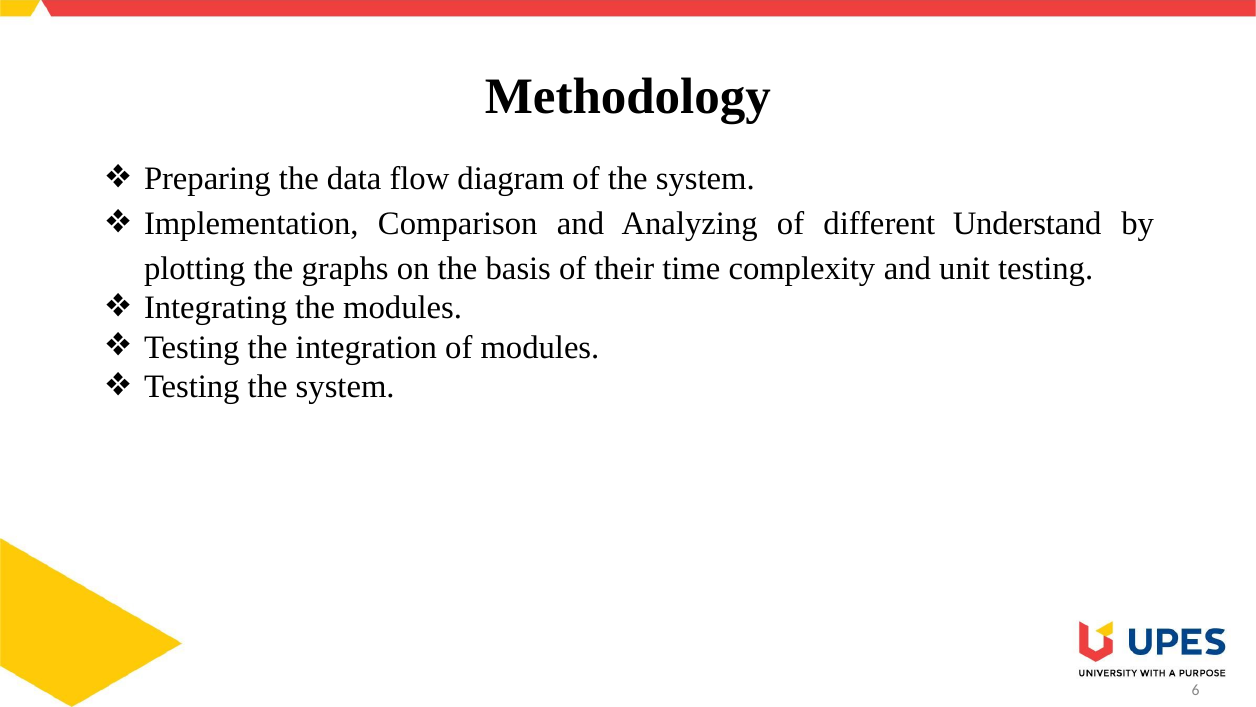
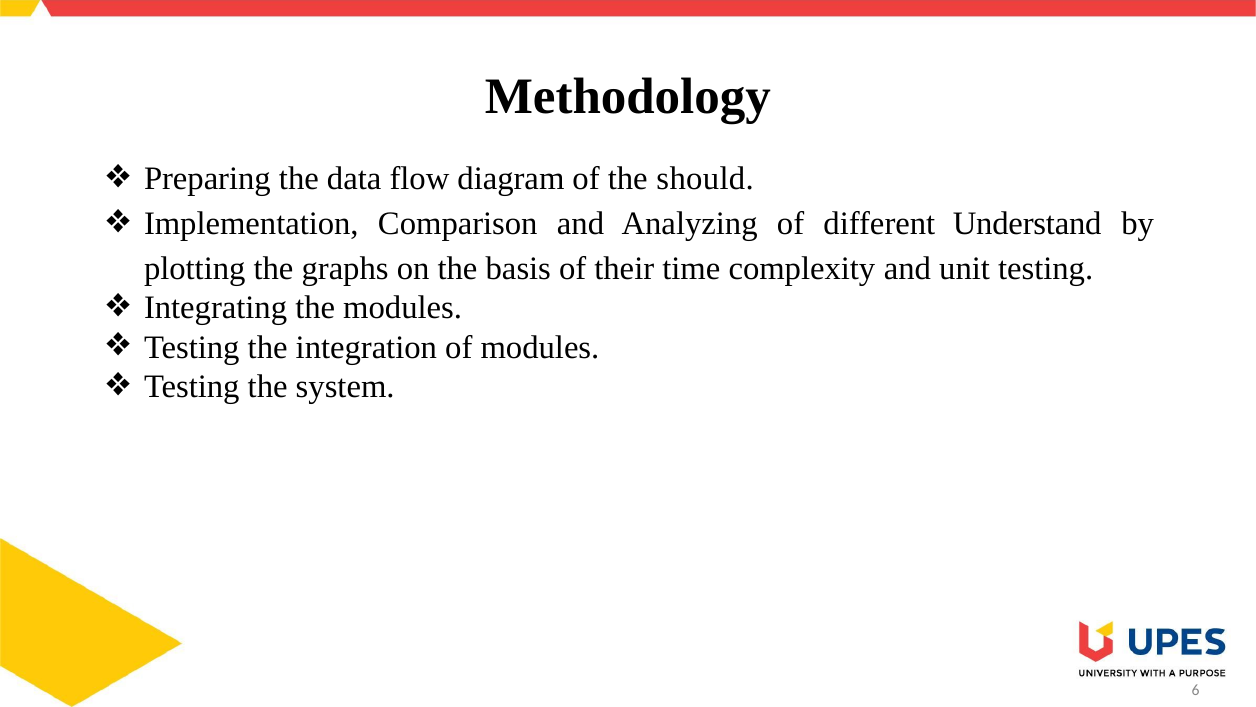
of the system: system -> should
